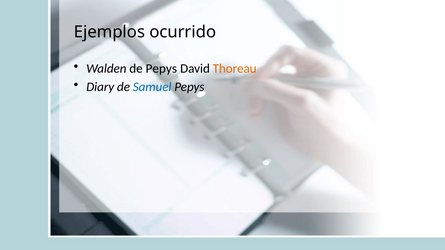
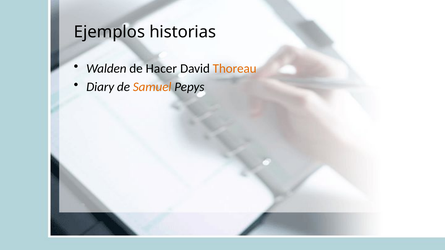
ocurrido: ocurrido -> historias
de Pepys: Pepys -> Hacer
Samuel colour: blue -> orange
